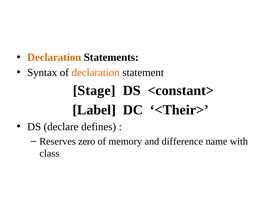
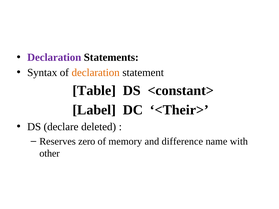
Declaration at (54, 57) colour: orange -> purple
Stage: Stage -> Table
defines: defines -> deleted
class: class -> other
